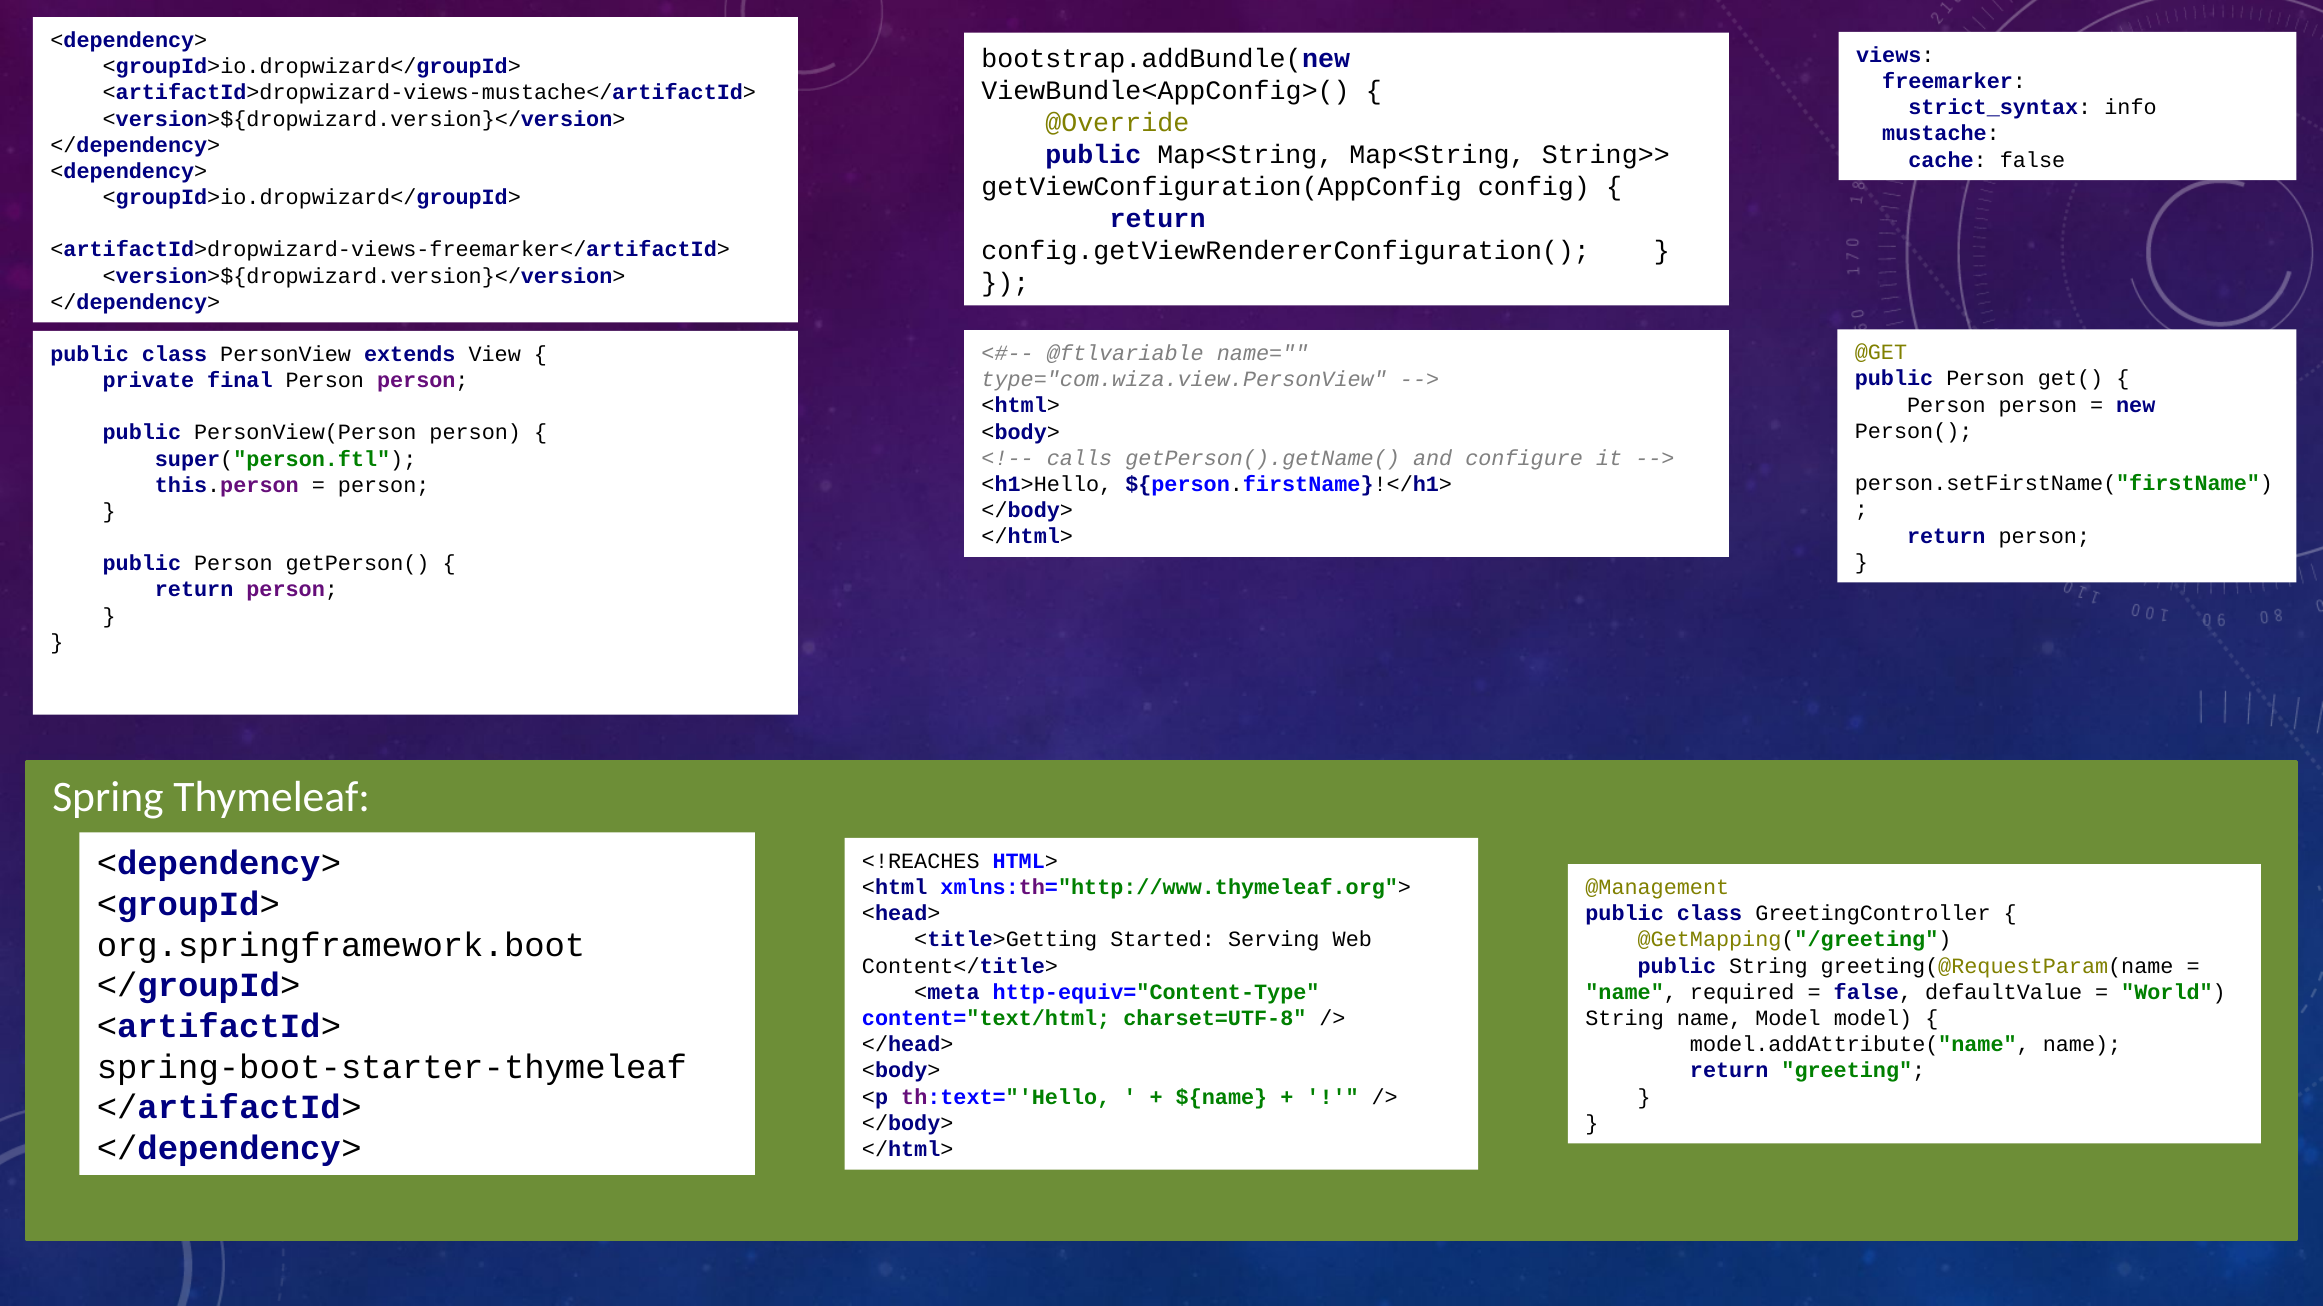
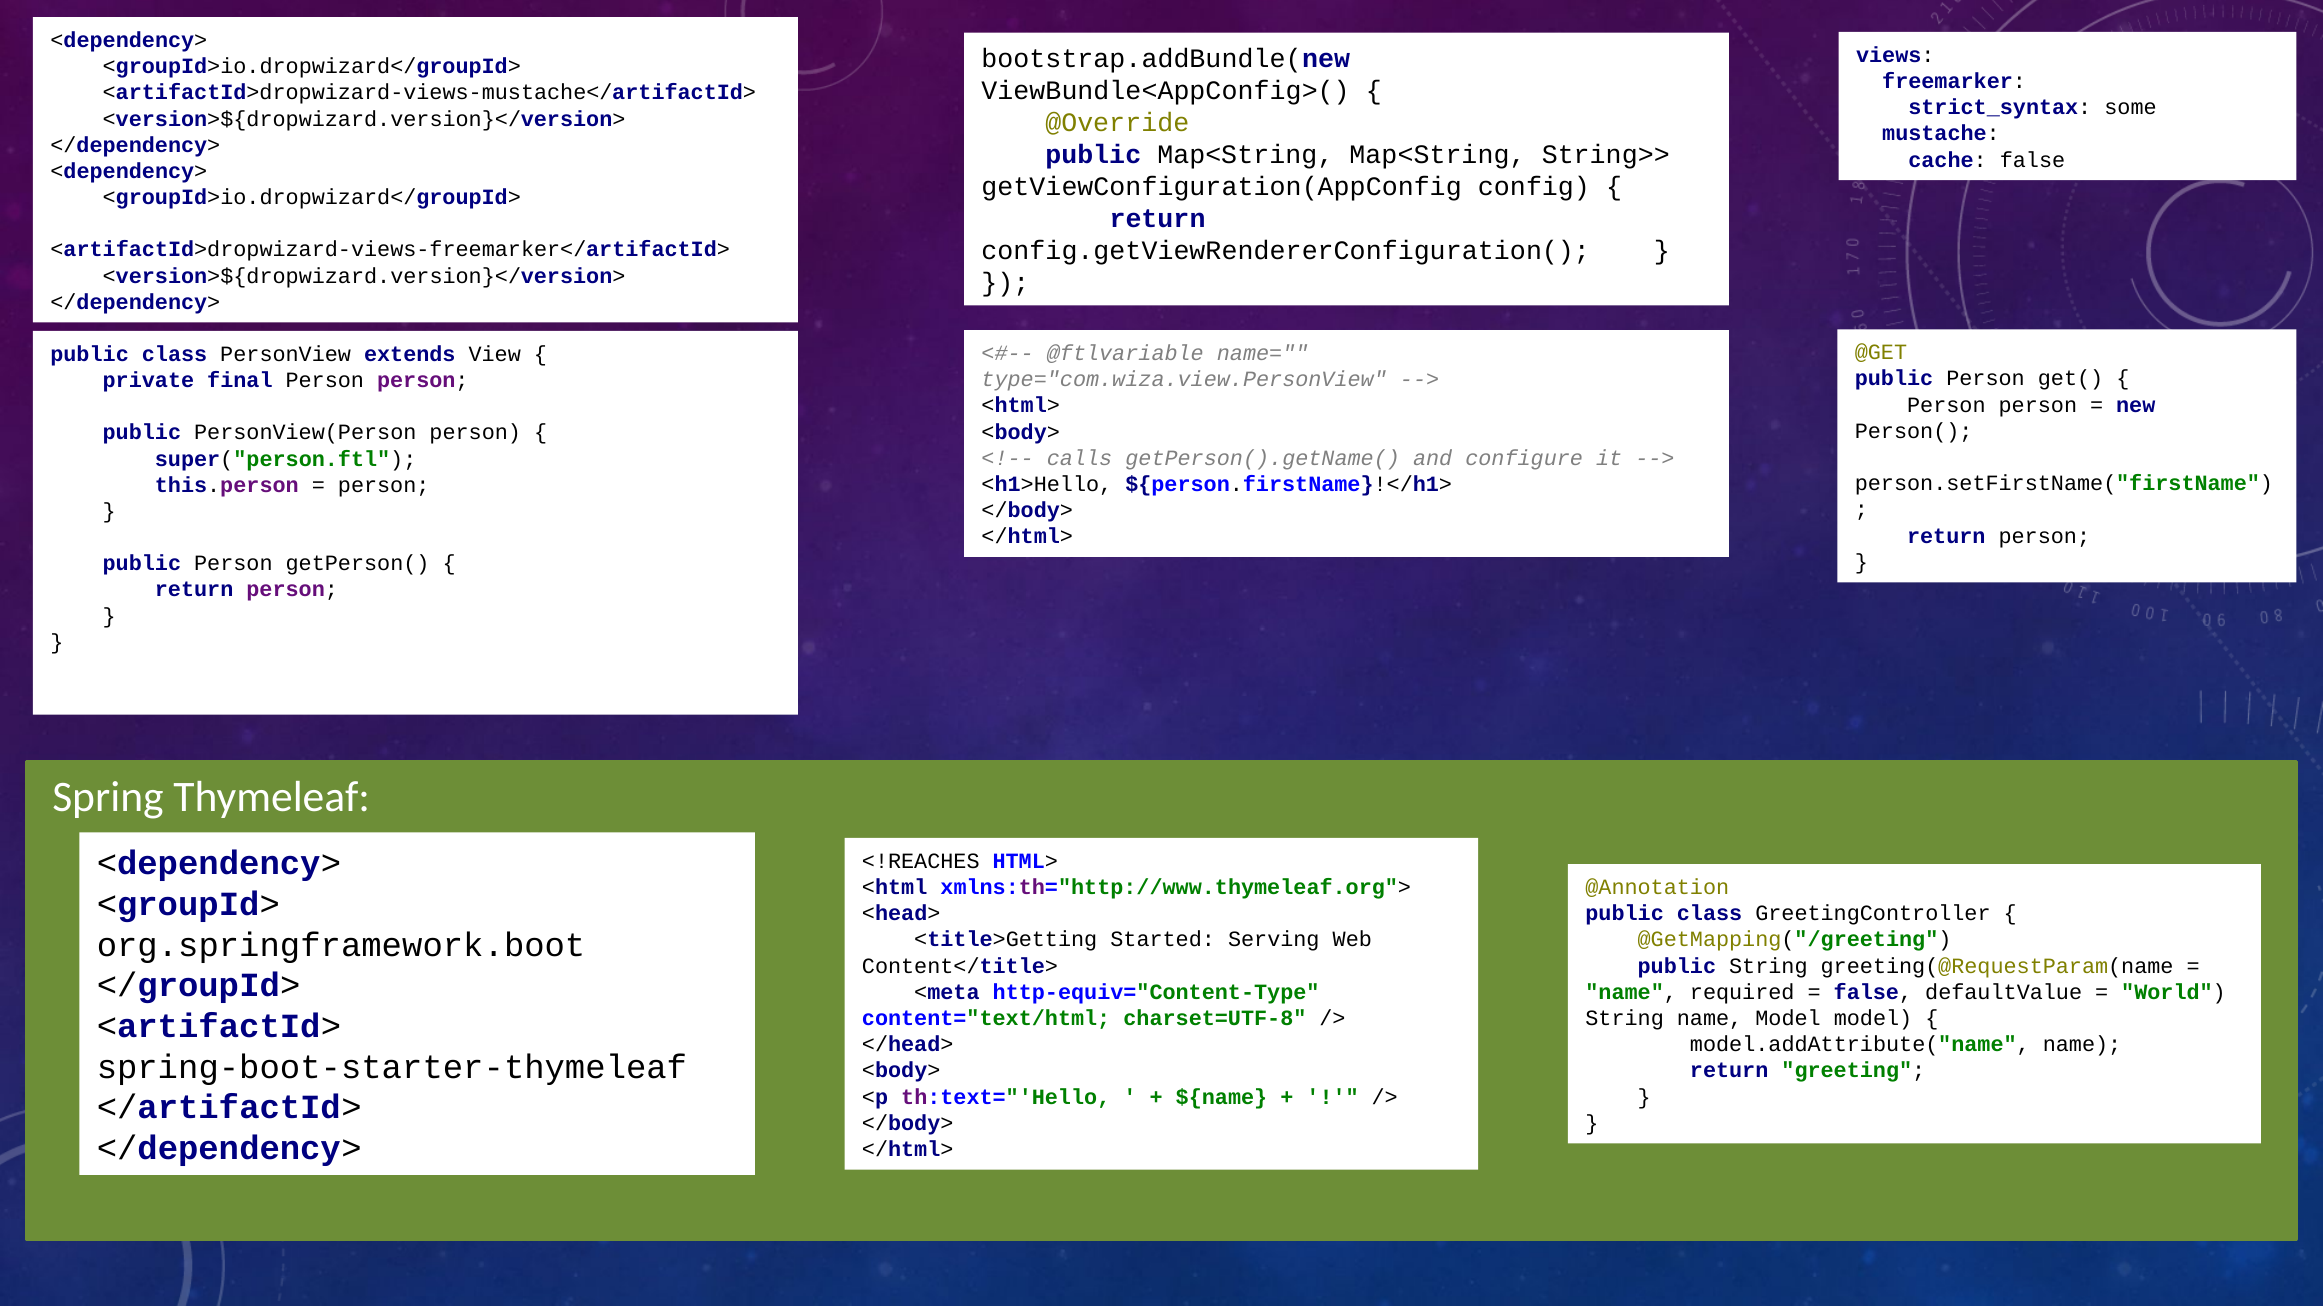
info: info -> some
@Management: @Management -> @Annotation
